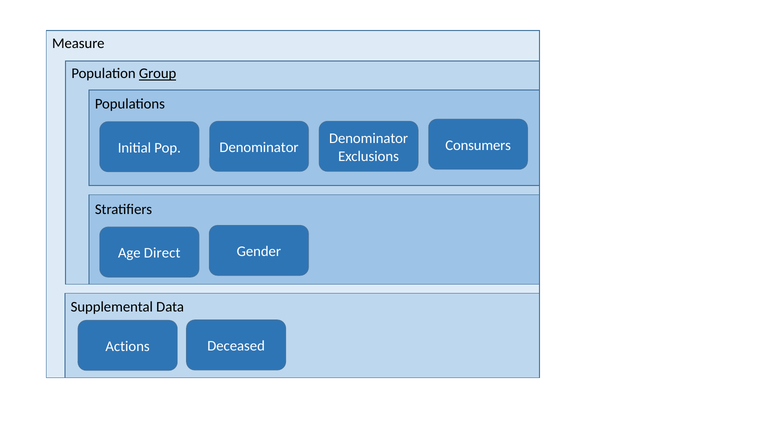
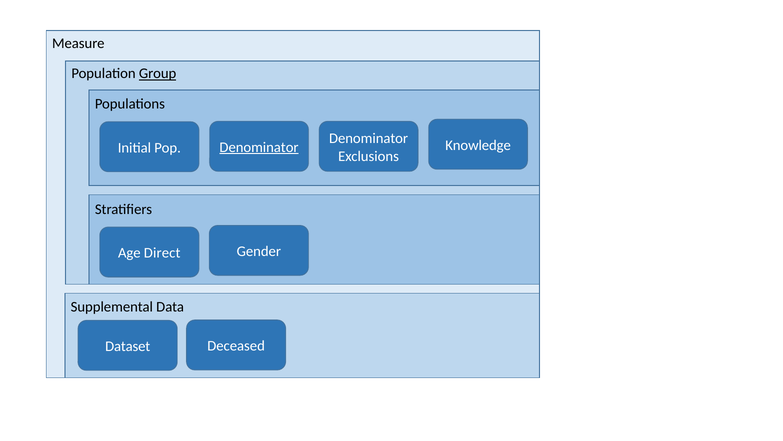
Consumers: Consumers -> Knowledge
Denominator at (259, 147) underline: none -> present
Actions: Actions -> Dataset
